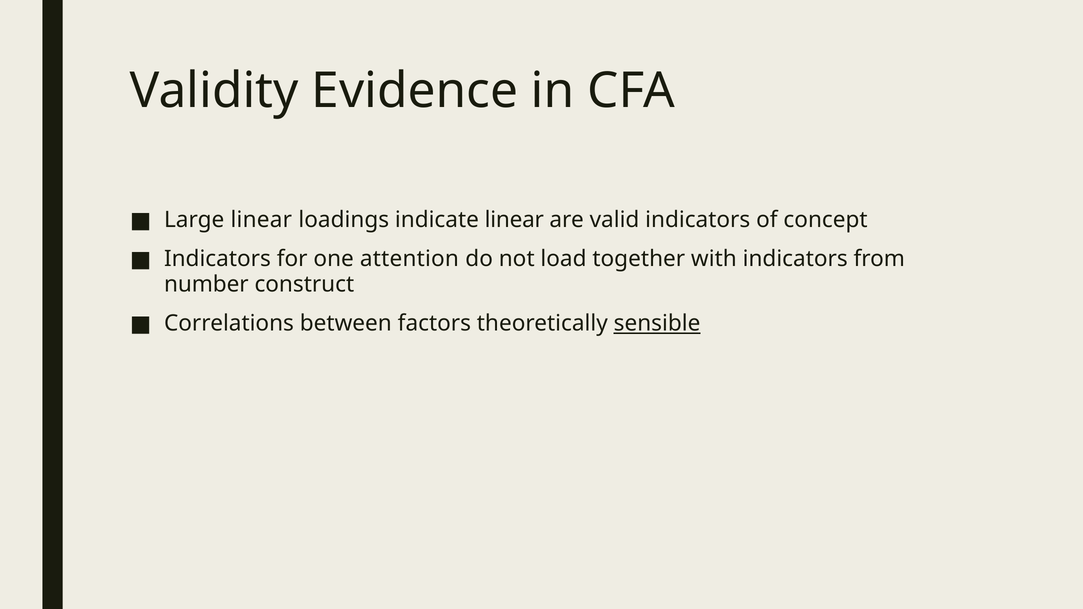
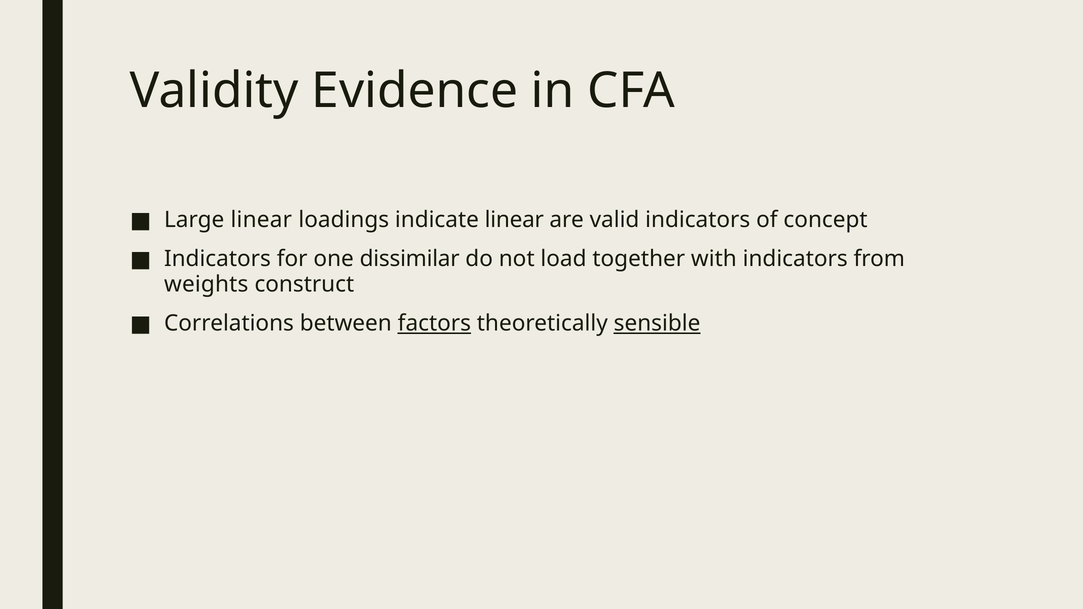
attention: attention -> dissimilar
number: number -> weights
factors underline: none -> present
